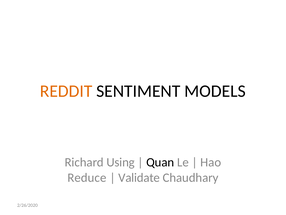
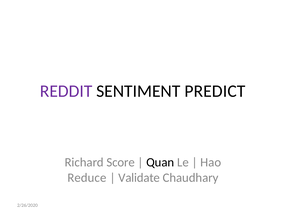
REDDIT colour: orange -> purple
MODELS: MODELS -> PREDICT
Using: Using -> Score
